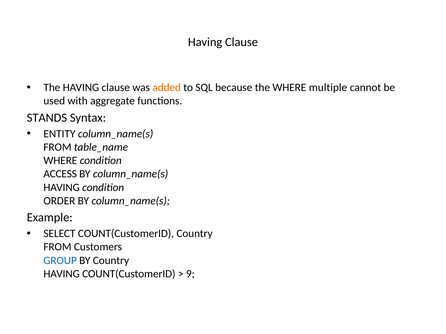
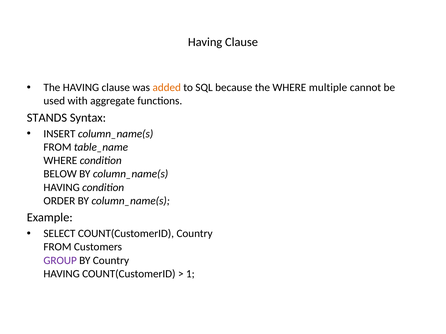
ENTITY: ENTITY -> INSERT
ACCESS: ACCESS -> BELOW
GROUP colour: blue -> purple
9: 9 -> 1
